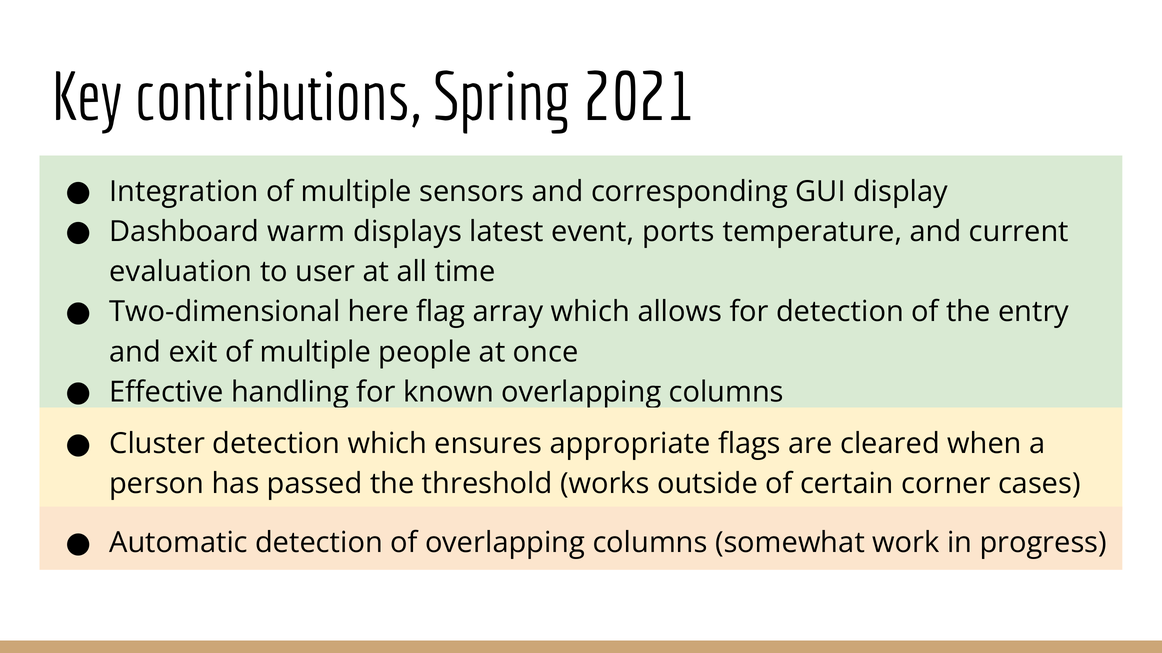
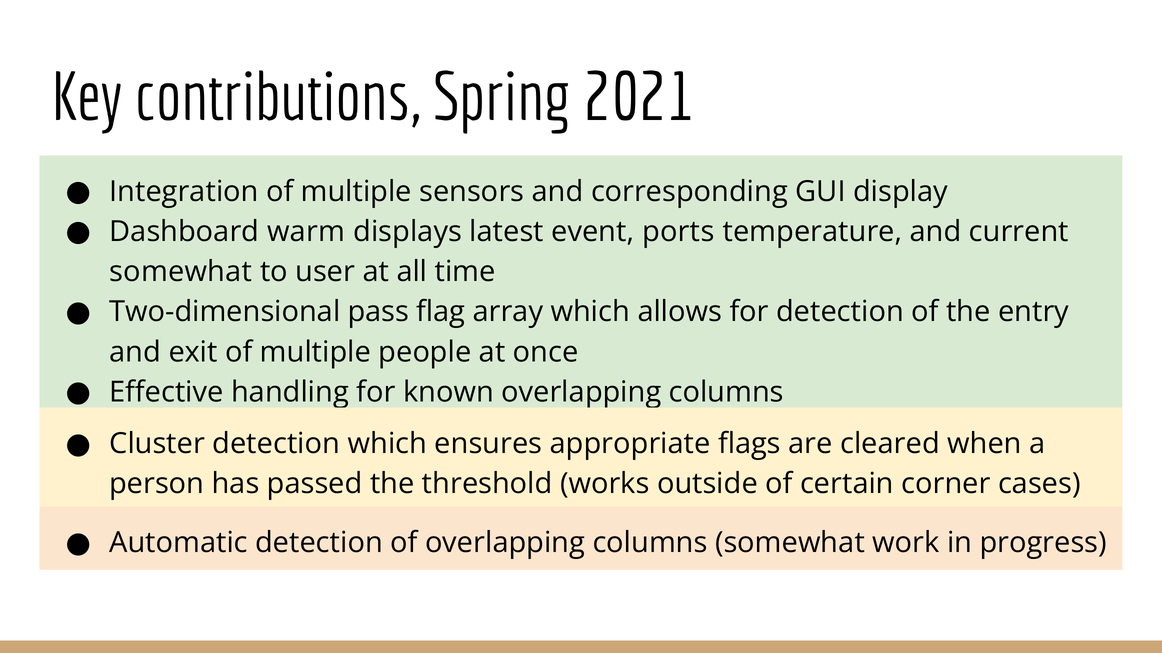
evaluation at (181, 272): evaluation -> somewhat
here: here -> pass
